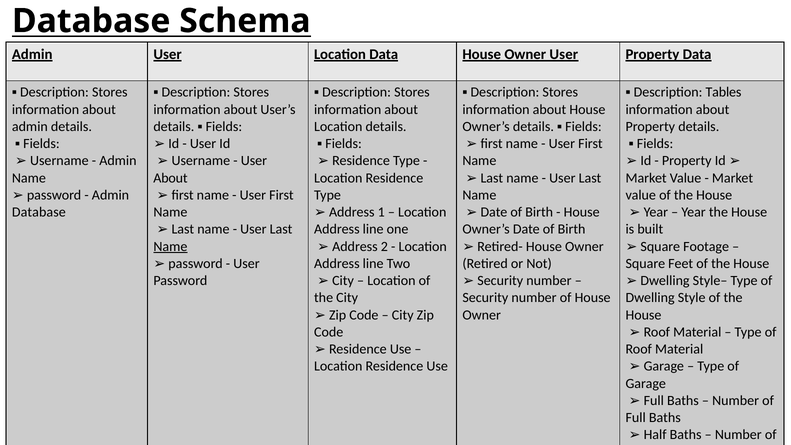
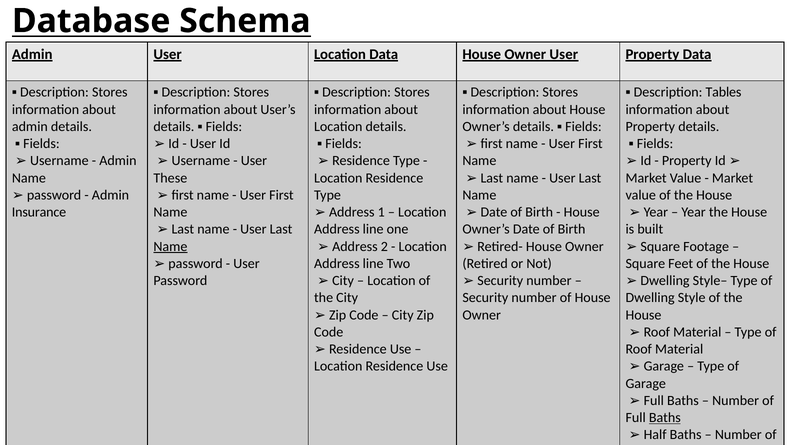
About at (170, 178): About -> These
Database at (39, 212): Database -> Insurance
Baths at (665, 418) underline: none -> present
